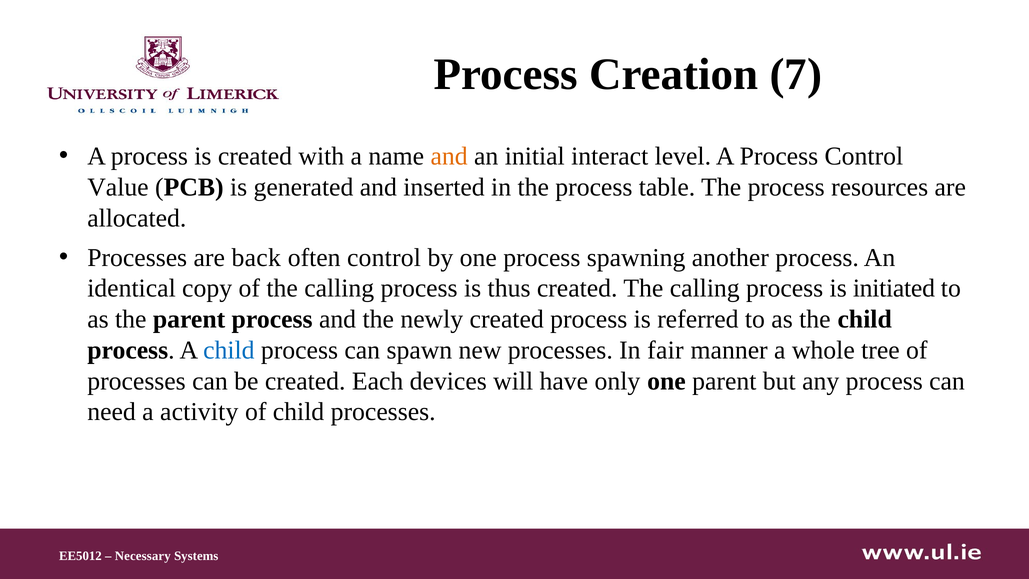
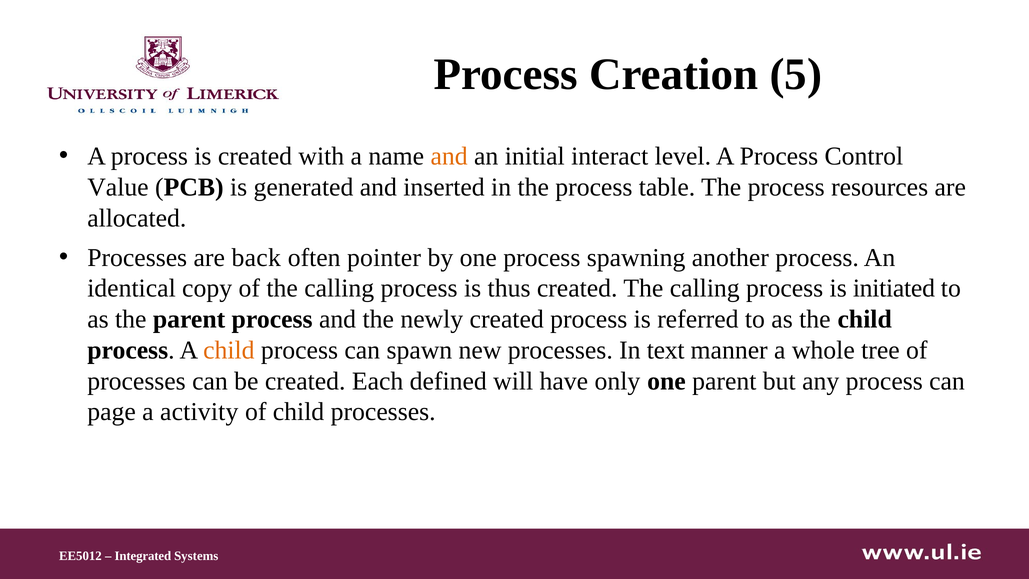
7: 7 -> 5
often control: control -> pointer
child at (229, 350) colour: blue -> orange
fair: fair -> text
devices: devices -> defined
need: need -> page
Necessary: Necessary -> Integrated
